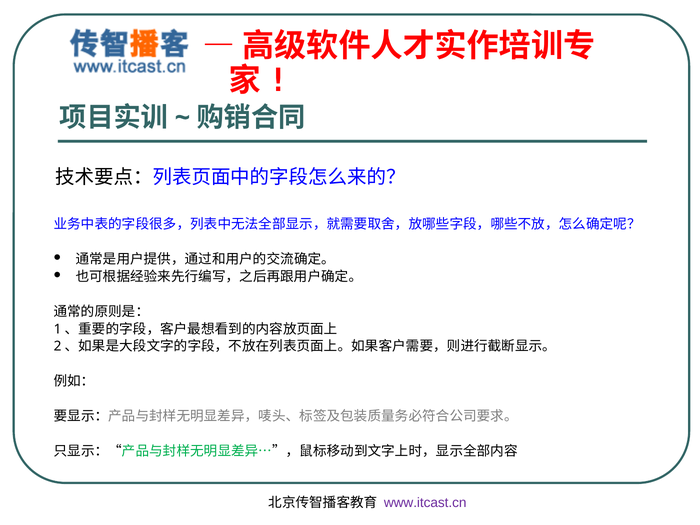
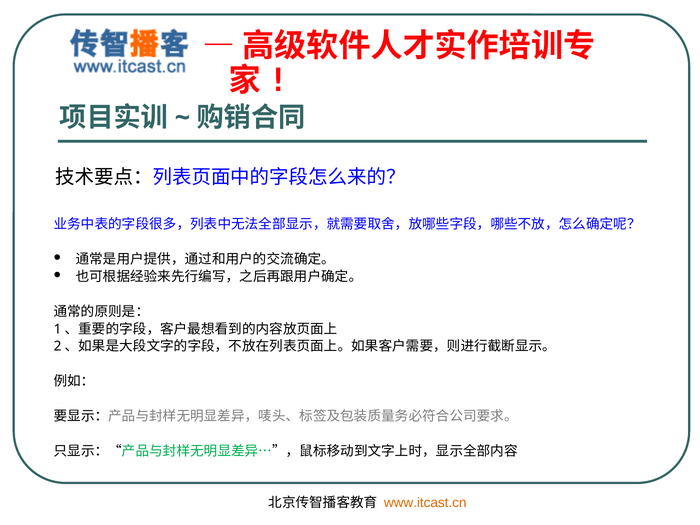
www.itcast.cn colour: purple -> orange
